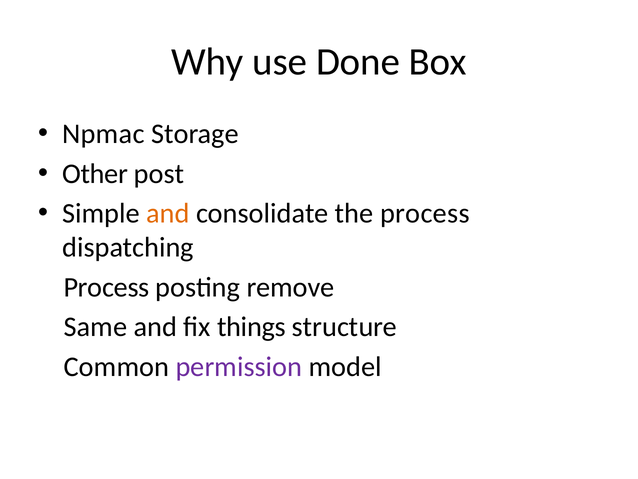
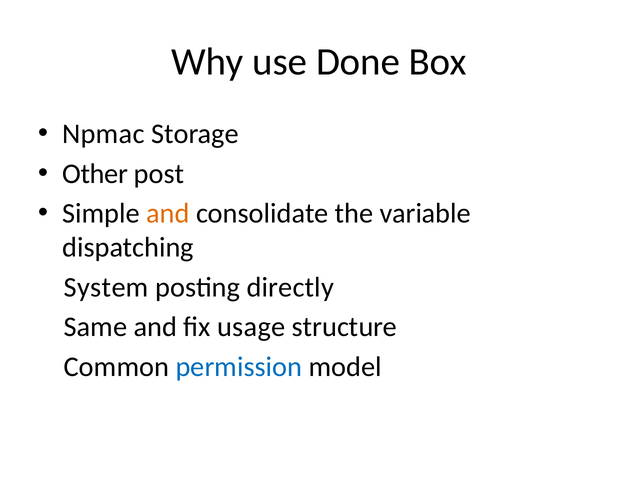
the process: process -> variable
Process at (107, 287): Process -> System
remove: remove -> directly
things: things -> usage
permission colour: purple -> blue
